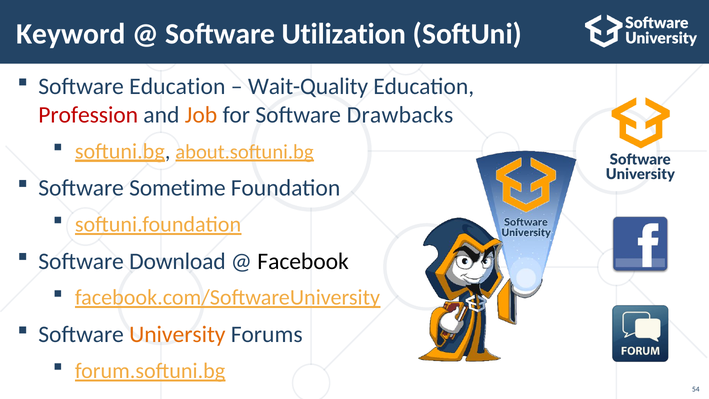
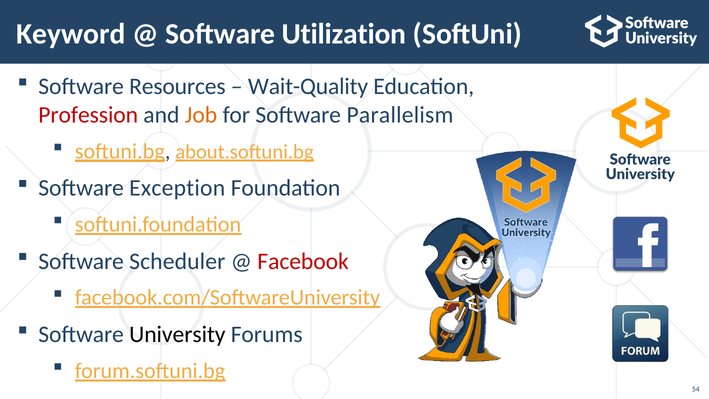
Software Education: Education -> Resources
Drawbacks: Drawbacks -> Parallelism
Sometime: Sometime -> Exception
Download: Download -> Scheduler
Facebook colour: black -> red
University colour: orange -> black
